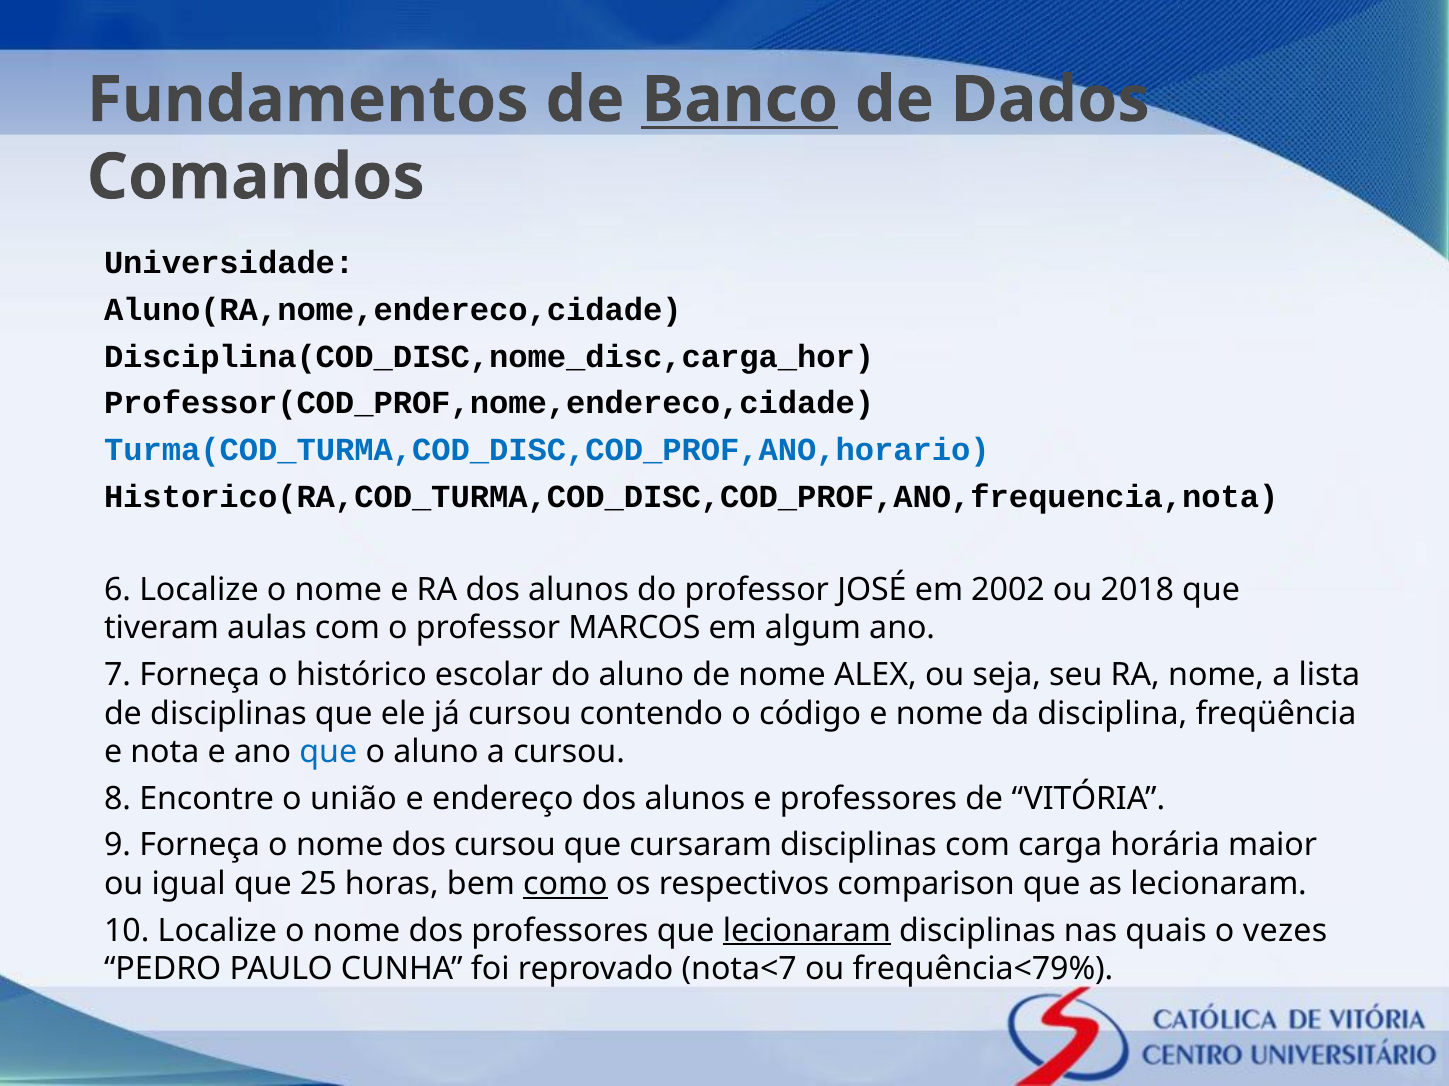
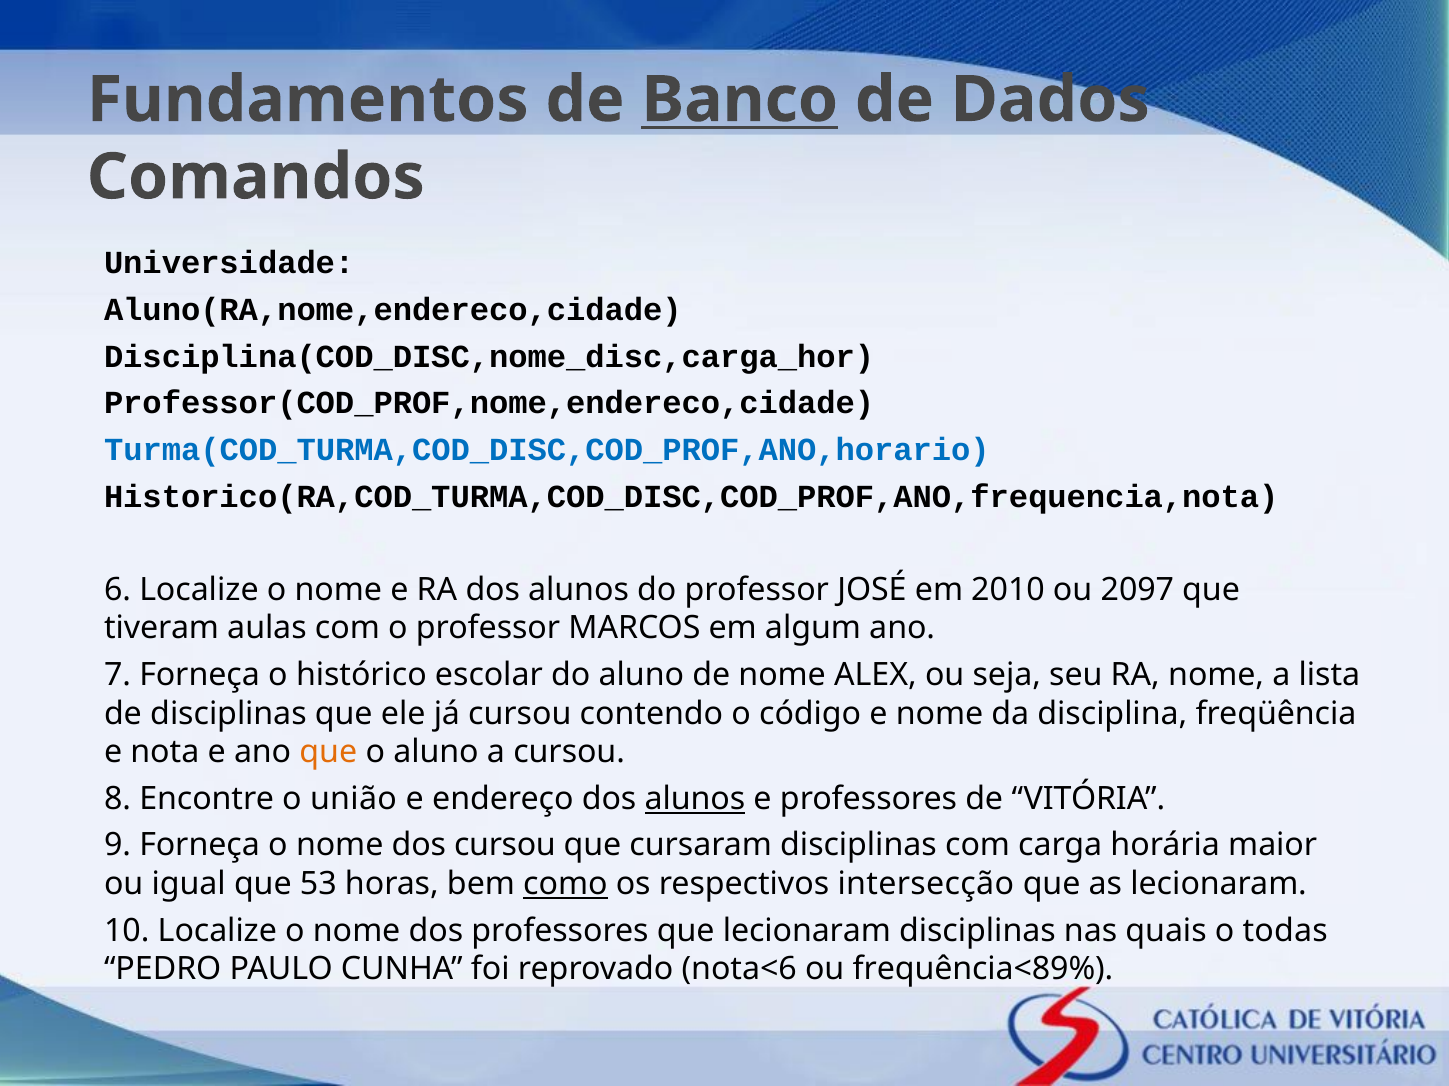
2002: 2002 -> 2010
2018: 2018 -> 2097
que at (328, 753) colour: blue -> orange
alunos at (695, 799) underline: none -> present
25: 25 -> 53
comparison: comparison -> intersecção
lecionaram at (807, 931) underline: present -> none
vezes: vezes -> todas
nota<7: nota<7 -> nota<6
frequência<79%: frequência<79% -> frequência<89%
